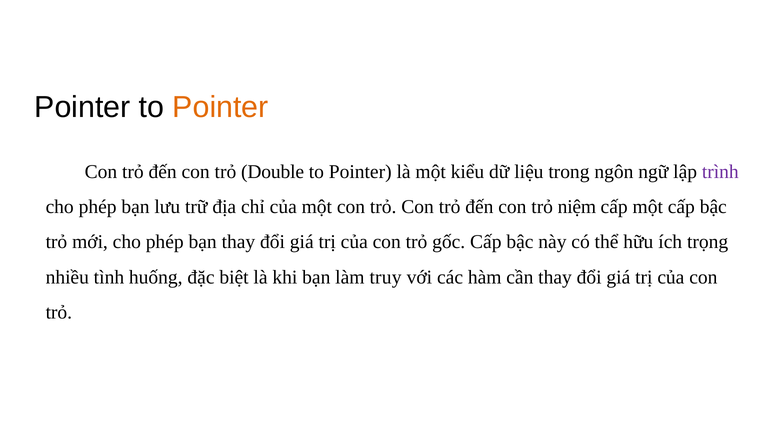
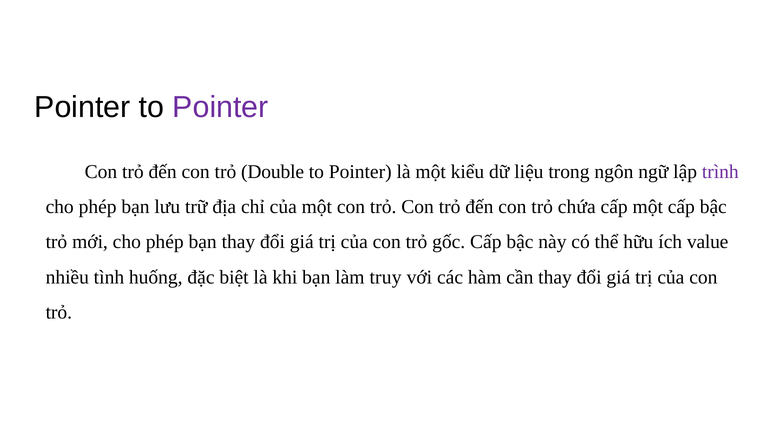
Pointer at (220, 107) colour: orange -> purple
niệm: niệm -> chứa
trọng: trọng -> value
